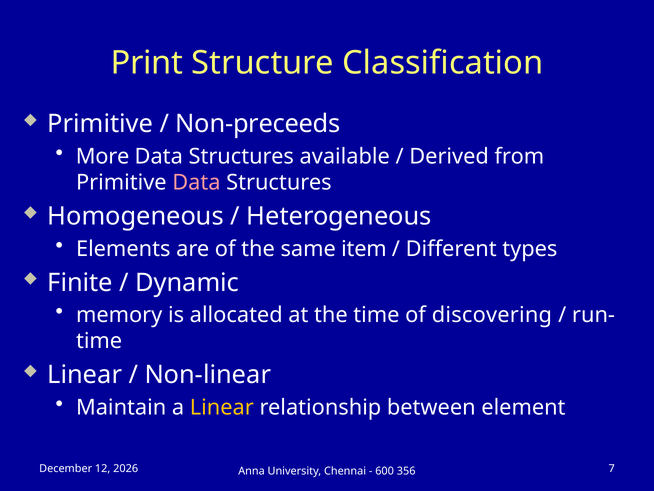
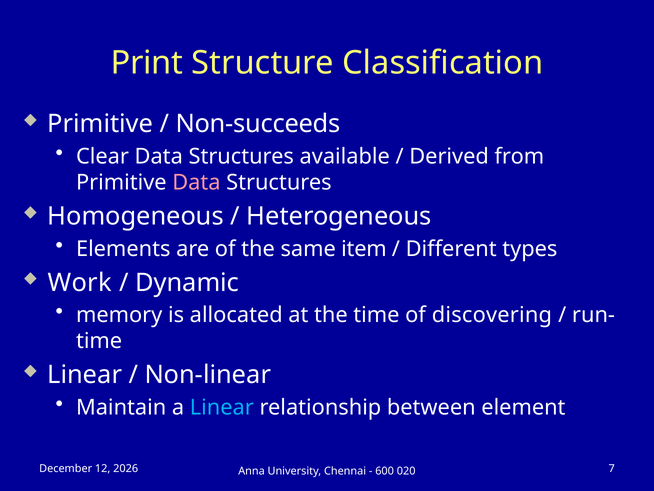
Non-preceeds: Non-preceeds -> Non-succeeds
More: More -> Clear
Finite: Finite -> Work
Linear at (222, 407) colour: yellow -> light blue
356: 356 -> 020
